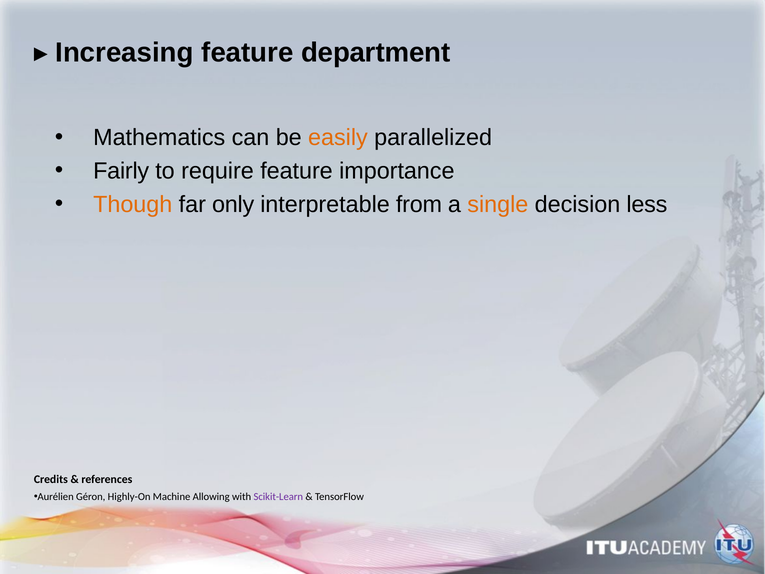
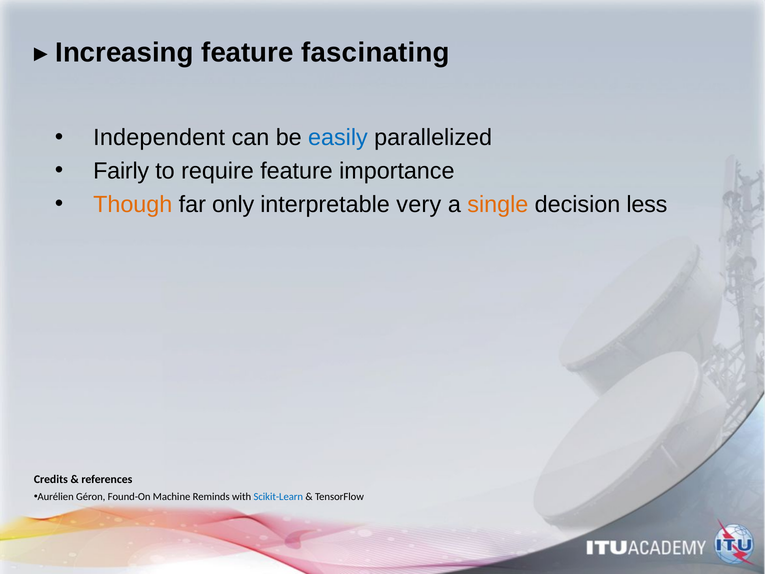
department: department -> fascinating
Mathematics: Mathematics -> Independent
easily colour: orange -> blue
from: from -> very
Highly-On: Highly-On -> Found-On
Allowing: Allowing -> Reminds
Scikit-Learn colour: purple -> blue
